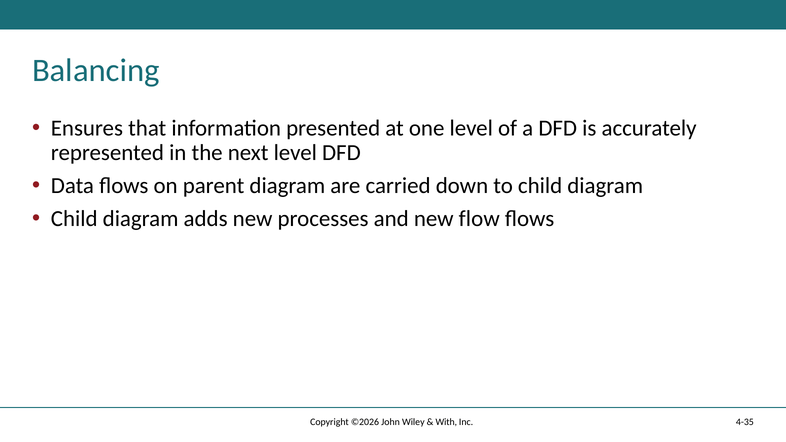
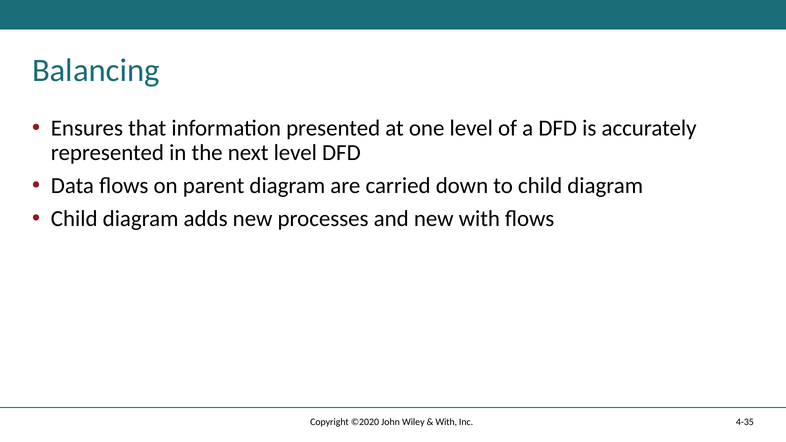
new flow: flow -> with
©2026: ©2026 -> ©2020
